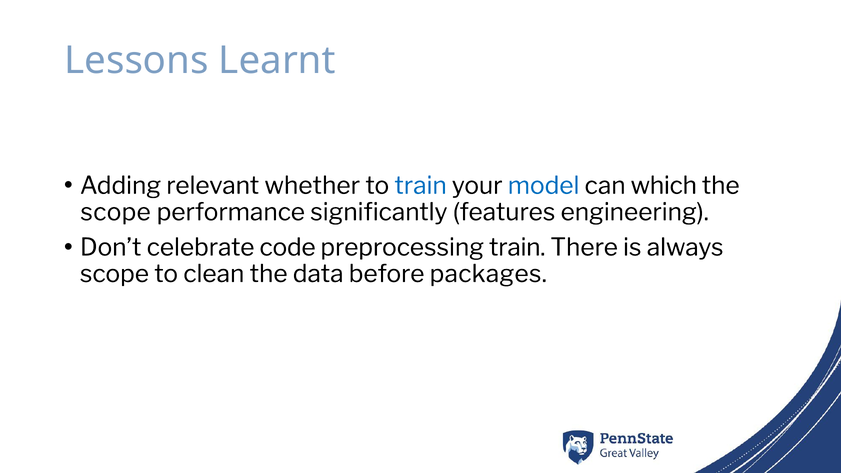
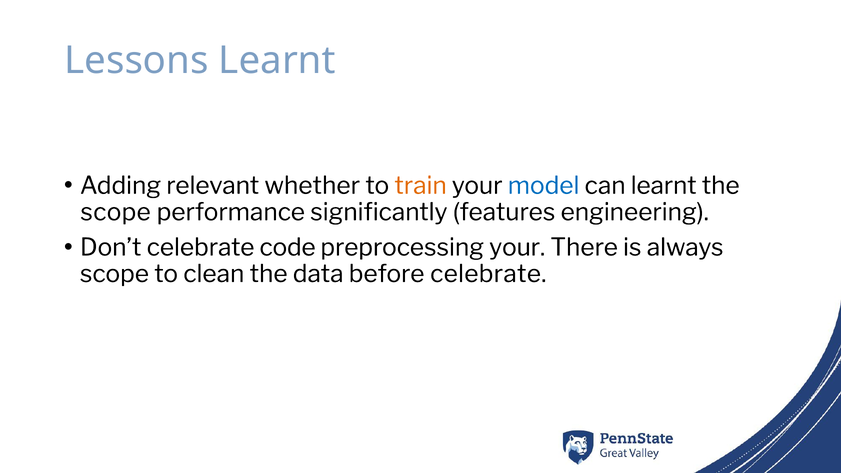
train at (421, 186) colour: blue -> orange
can which: which -> learnt
preprocessing train: train -> your
before packages: packages -> celebrate
